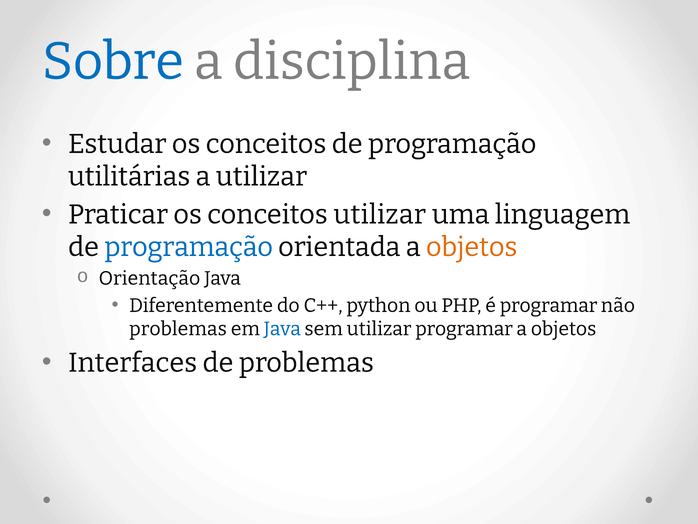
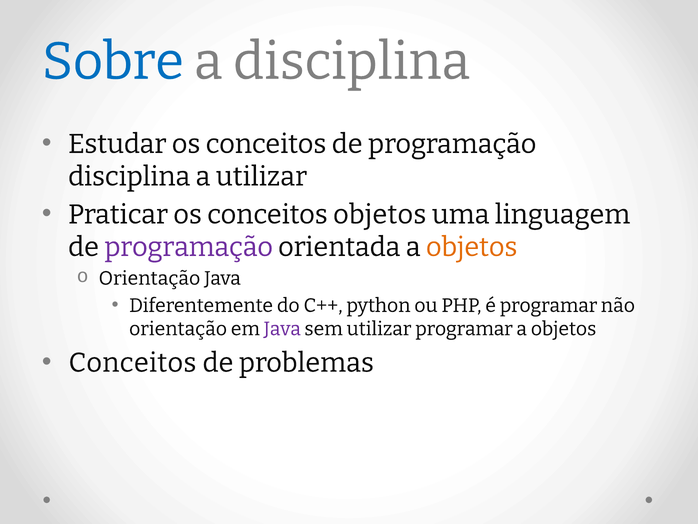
utilitárias at (129, 176): utilitárias -> disciplina
conceitos utilizar: utilizar -> objetos
programação at (189, 247) colour: blue -> purple
problemas at (178, 328): problemas -> orientação
Java at (282, 328) colour: blue -> purple
Interfaces at (133, 362): Interfaces -> Conceitos
